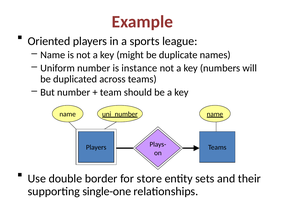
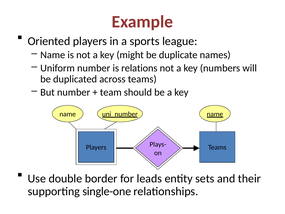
instance: instance -> relations
store: store -> leads
